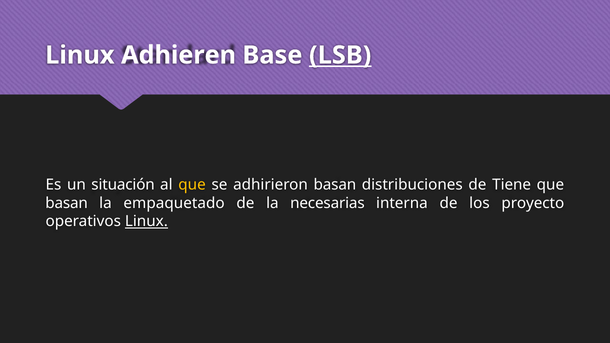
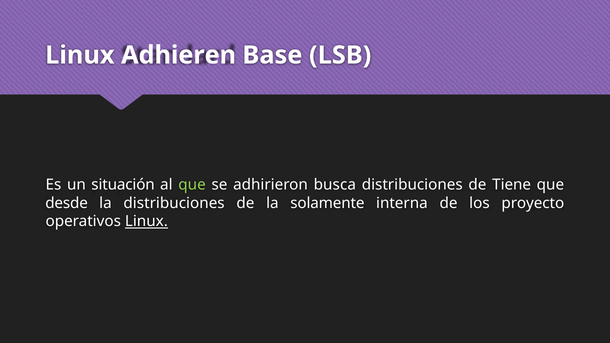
LSB underline: present -> none
que at (192, 185) colour: yellow -> light green
adhirieron basan: basan -> busca
basan at (67, 203): basan -> desde
la empaquetado: empaquetado -> distribuciones
necesarias: necesarias -> solamente
